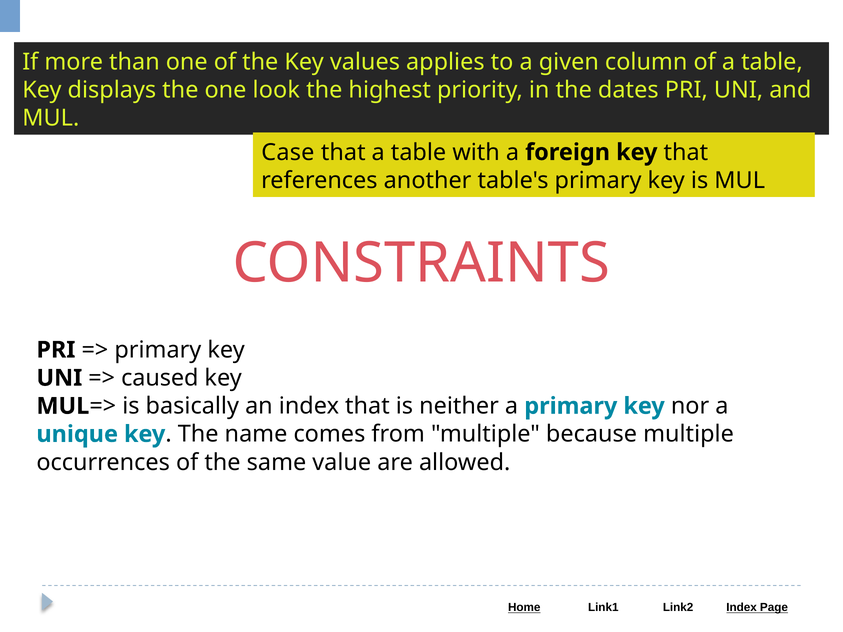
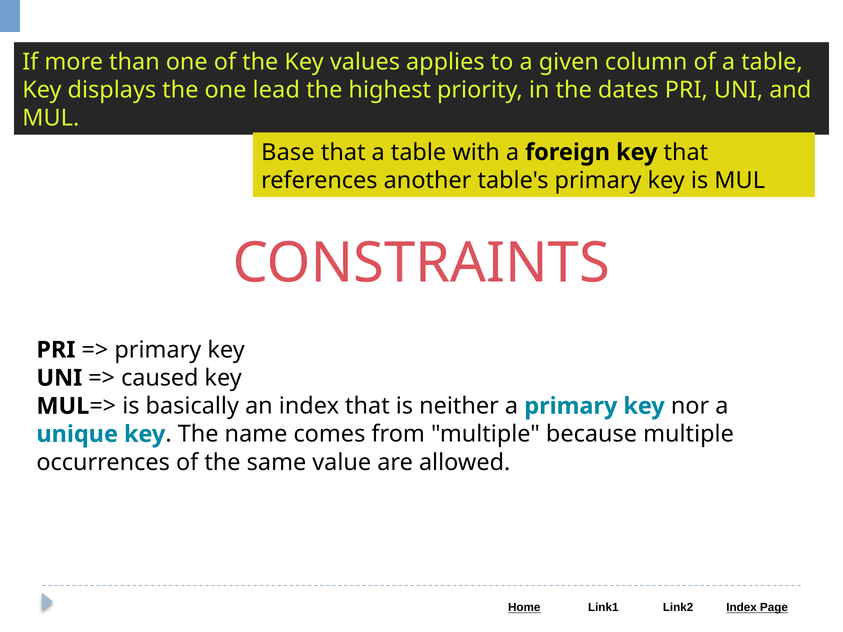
look: look -> lead
Case: Case -> Base
